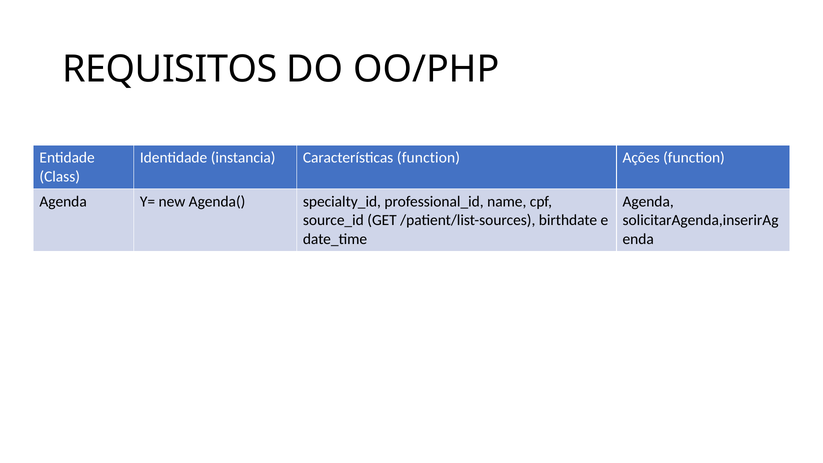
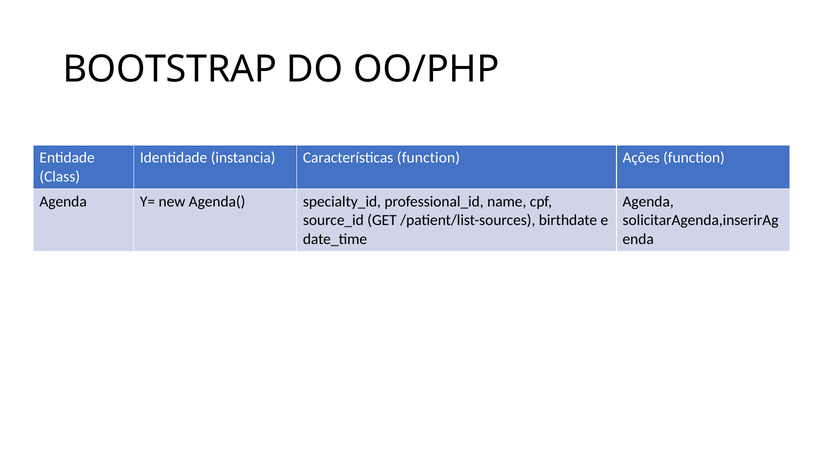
REQUISITOS: REQUISITOS -> BOOTSTRAP
